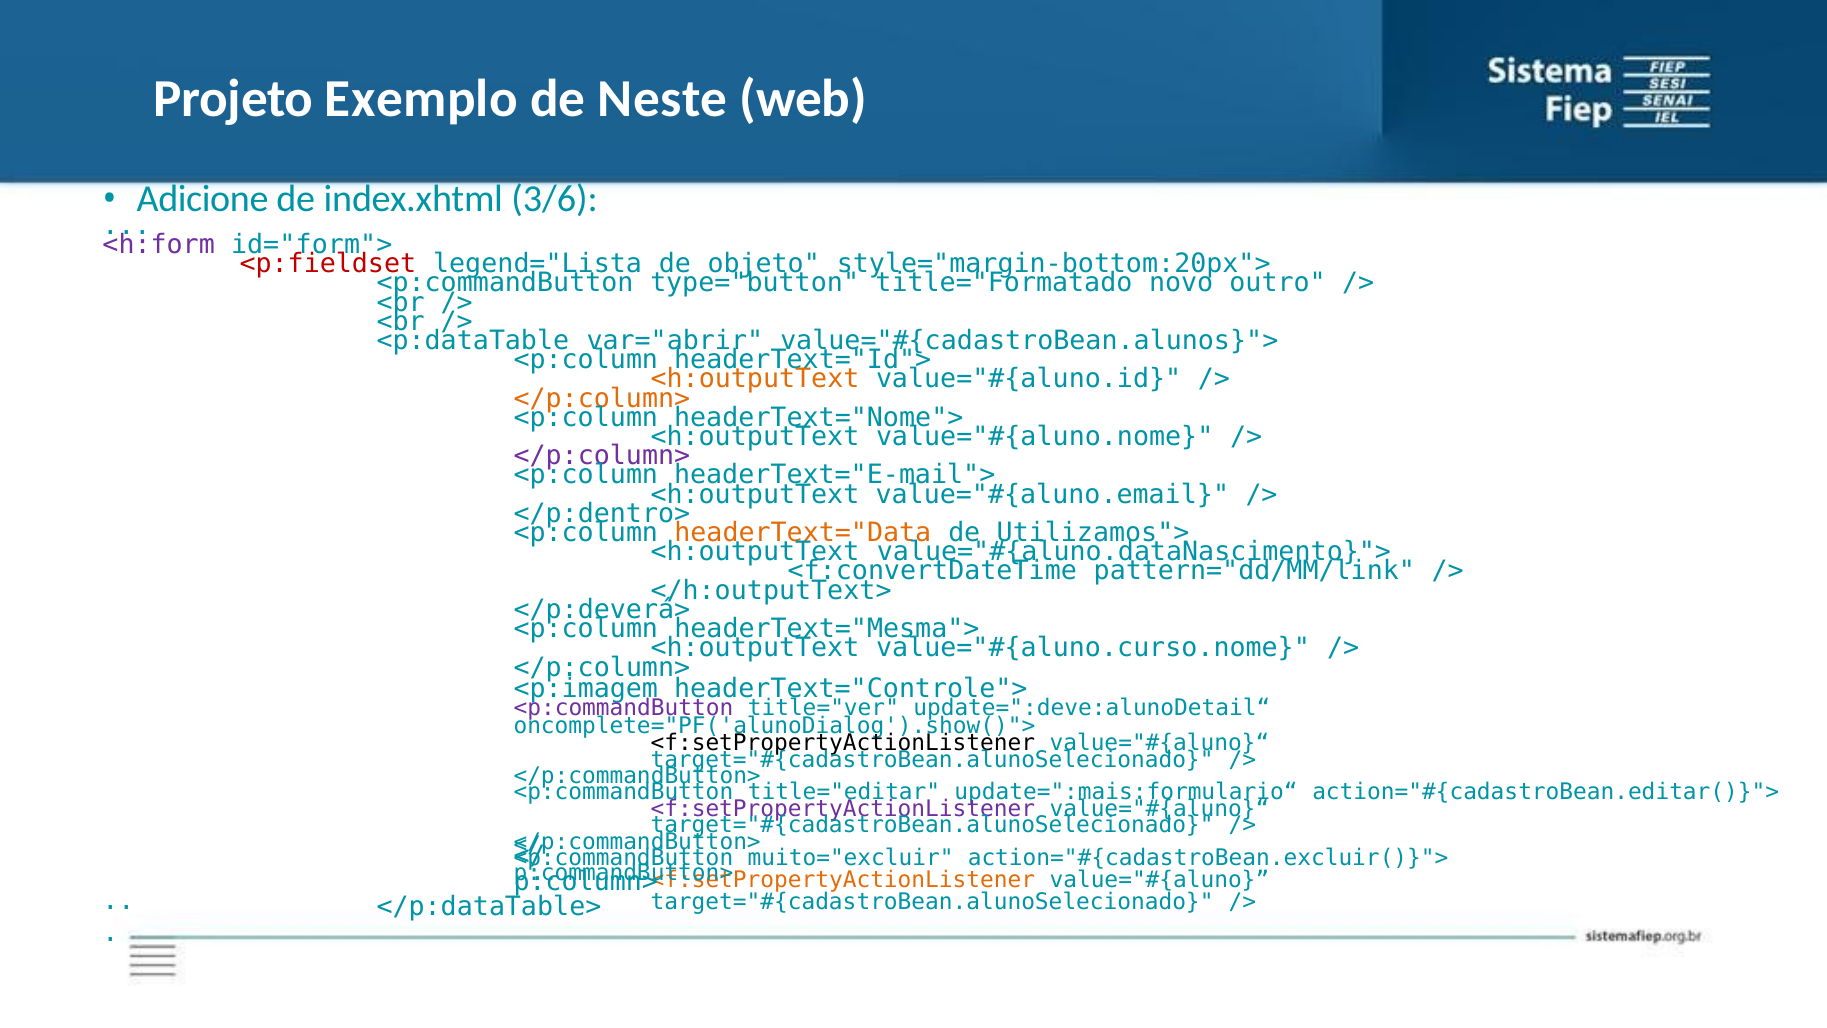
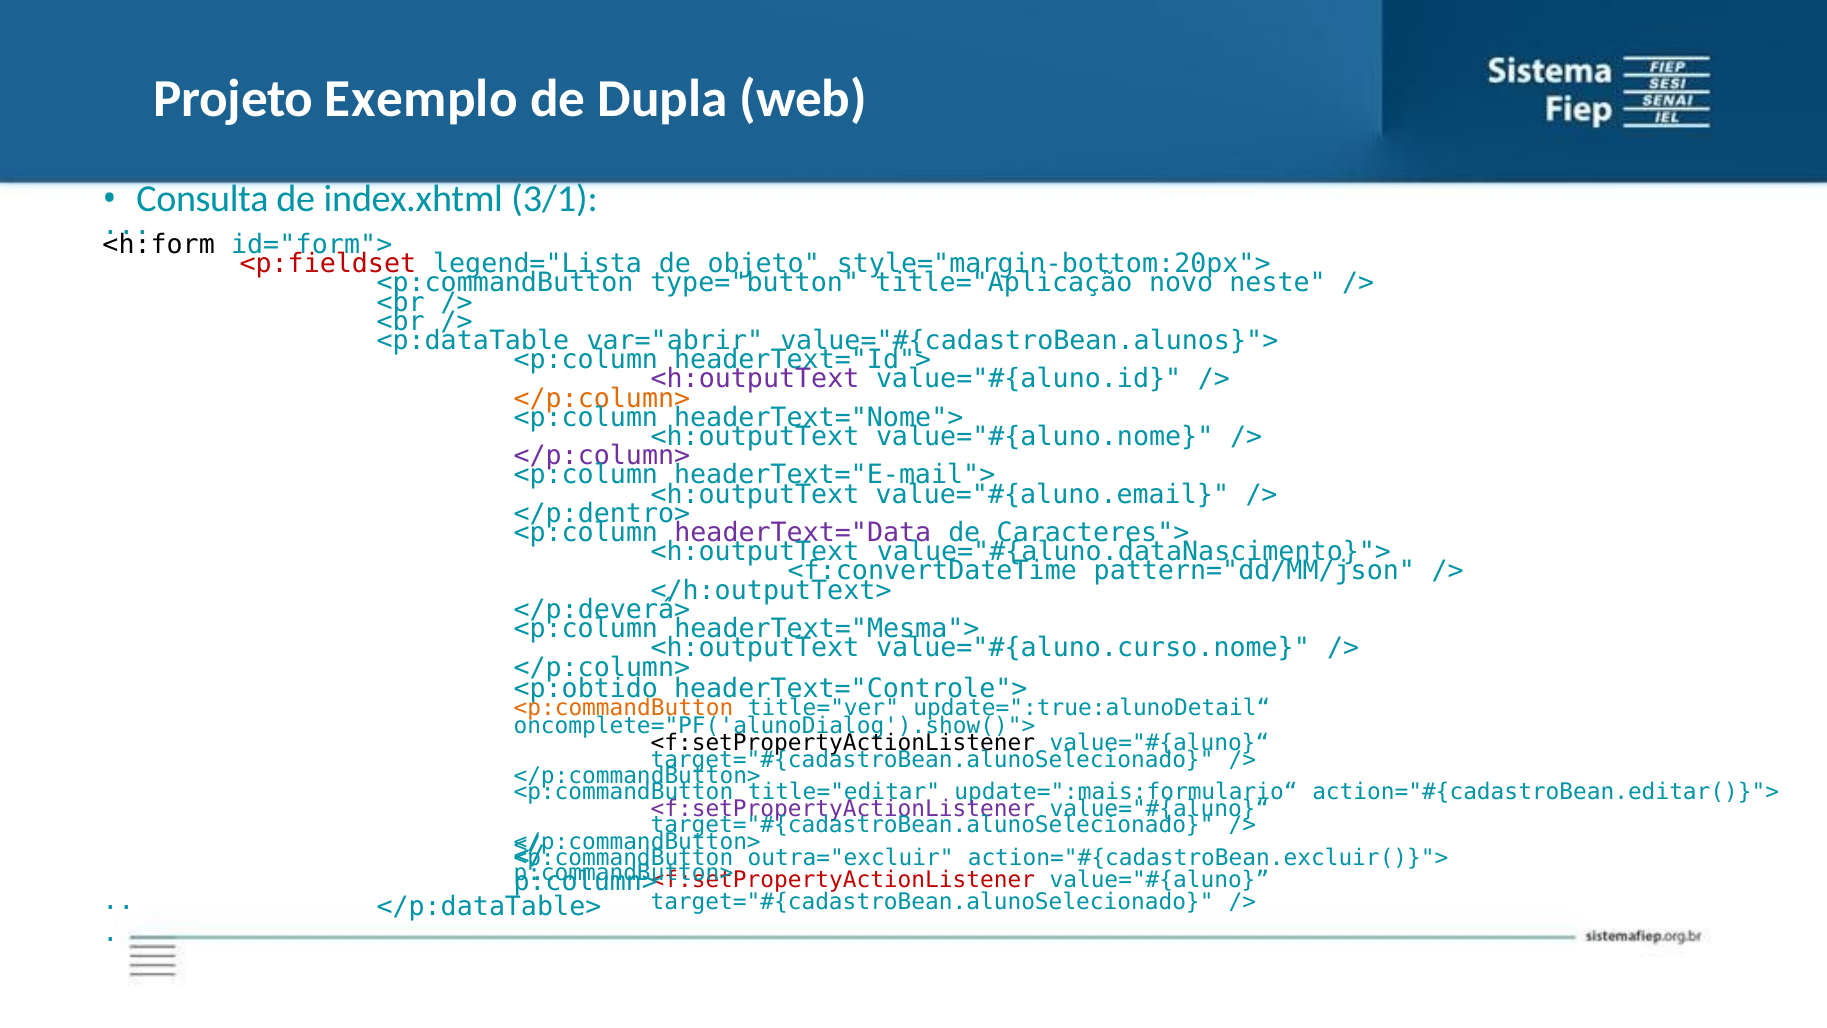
Neste: Neste -> Dupla
Adicione: Adicione -> Consulta
3/6: 3/6 -> 3/1
<h:form colour: purple -> black
title="Formatado: title="Formatado -> title="Aplicação
outro: outro -> neste
<h:outputText at (755, 379) colour: orange -> purple
headerText="Data colour: orange -> purple
Utilizamos">: Utilizamos"> -> Caracteres">
pattern="dd/MM/link: pattern="dd/MM/link -> pattern="dd/MM/json
<p:imagem: <p:imagem -> <p:obtido
<p:commandButton at (623, 708) colour: purple -> orange
update=":deve:alunoDetail“: update=":deve:alunoDetail“ -> update=":true:alunoDetail“
muito="excluir: muito="excluir -> outra="excluir
<f:setPropertyActionListener at (843, 880) colour: orange -> red
